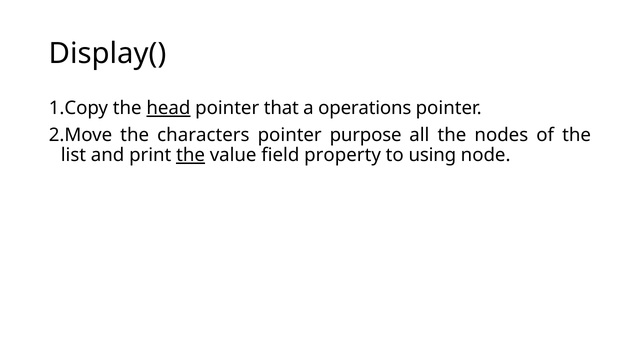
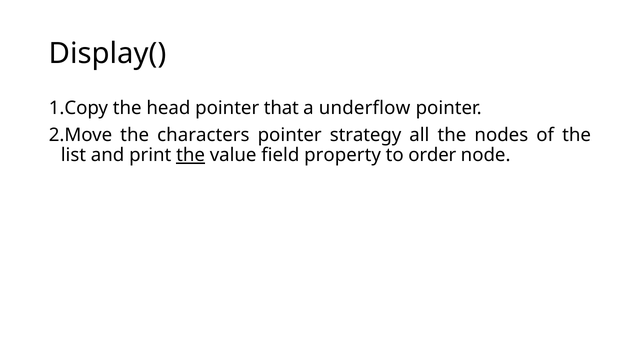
head underline: present -> none
operations: operations -> underflow
purpose: purpose -> strategy
using: using -> order
